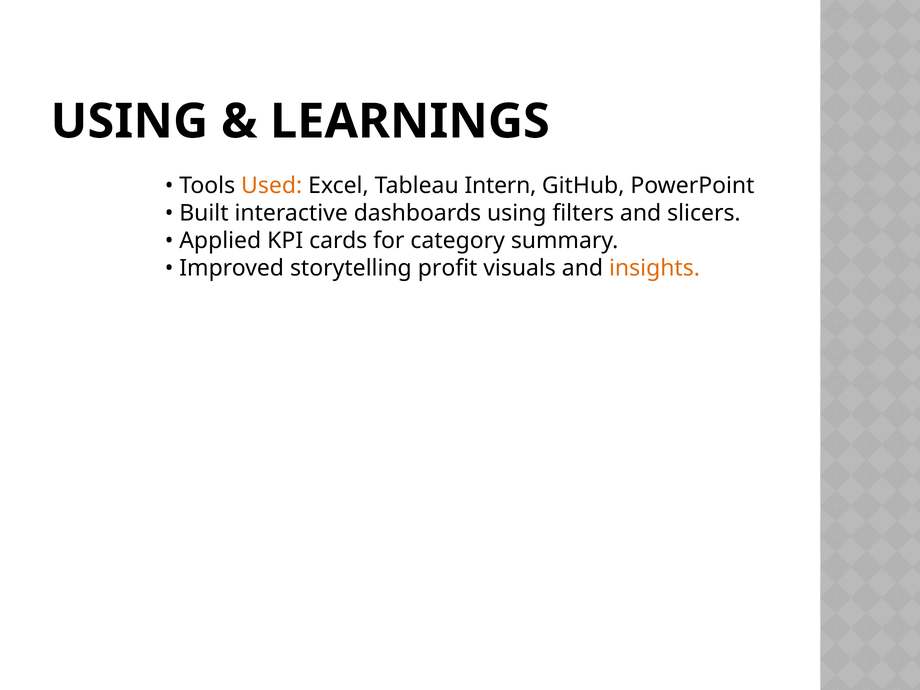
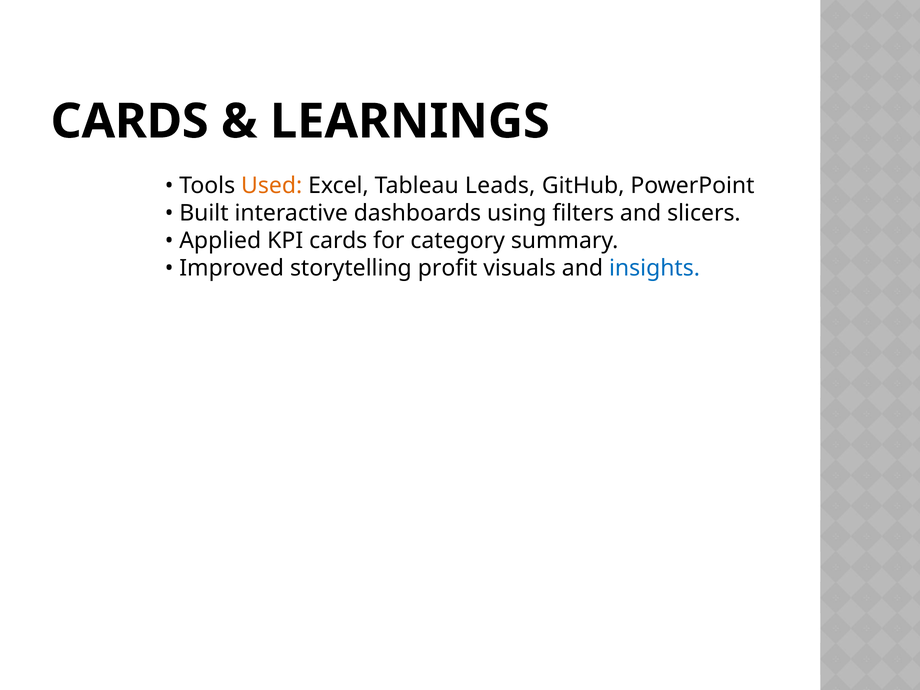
USING at (129, 121): USING -> CARDS
Intern: Intern -> Leads
insights colour: orange -> blue
